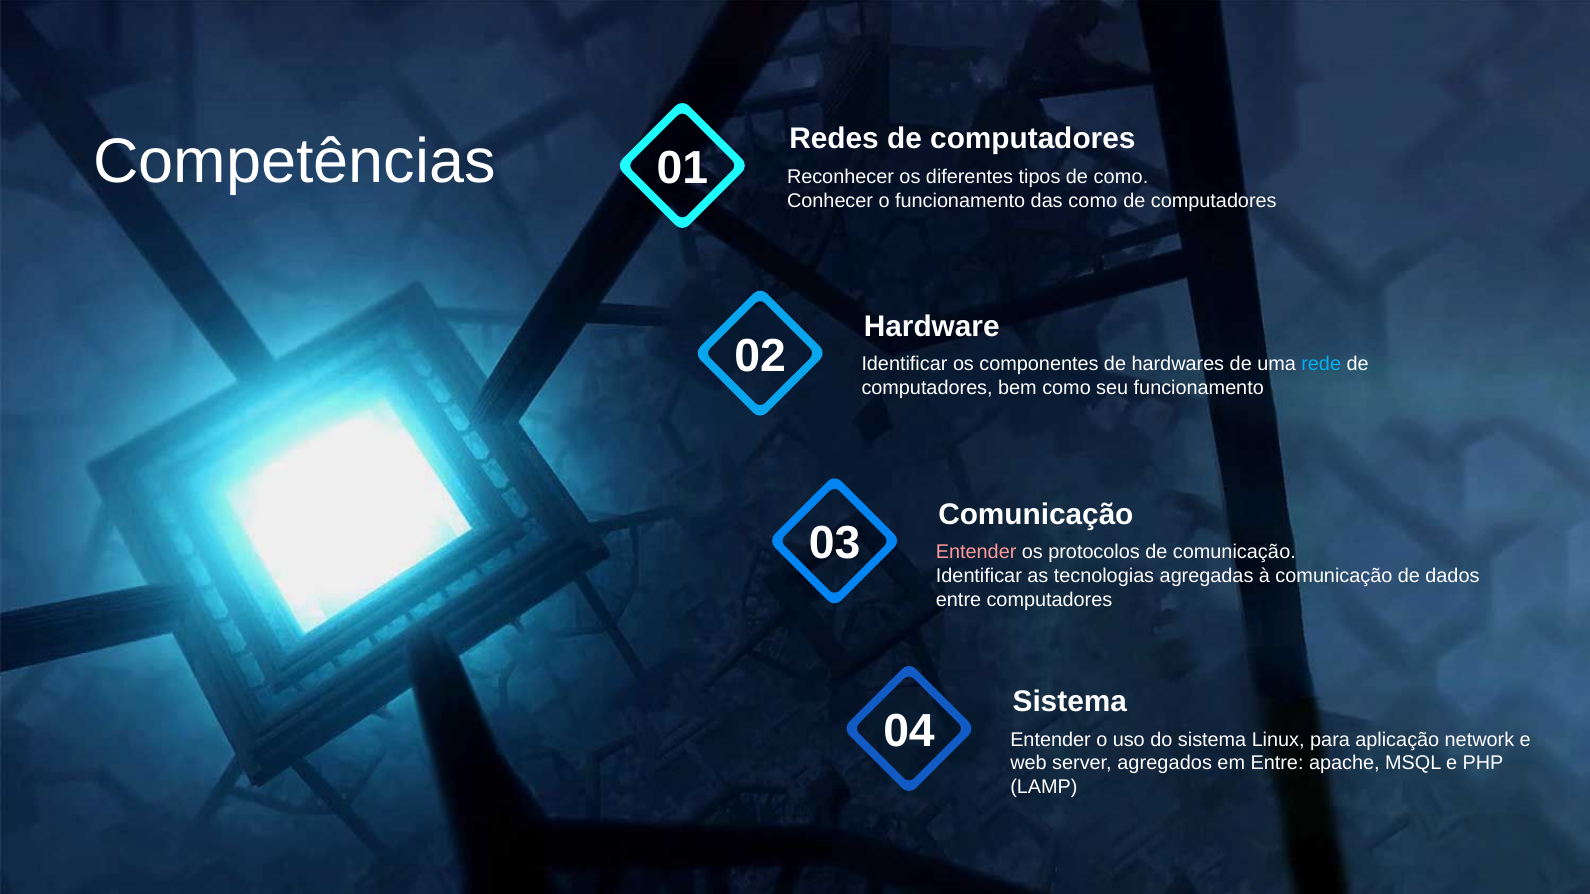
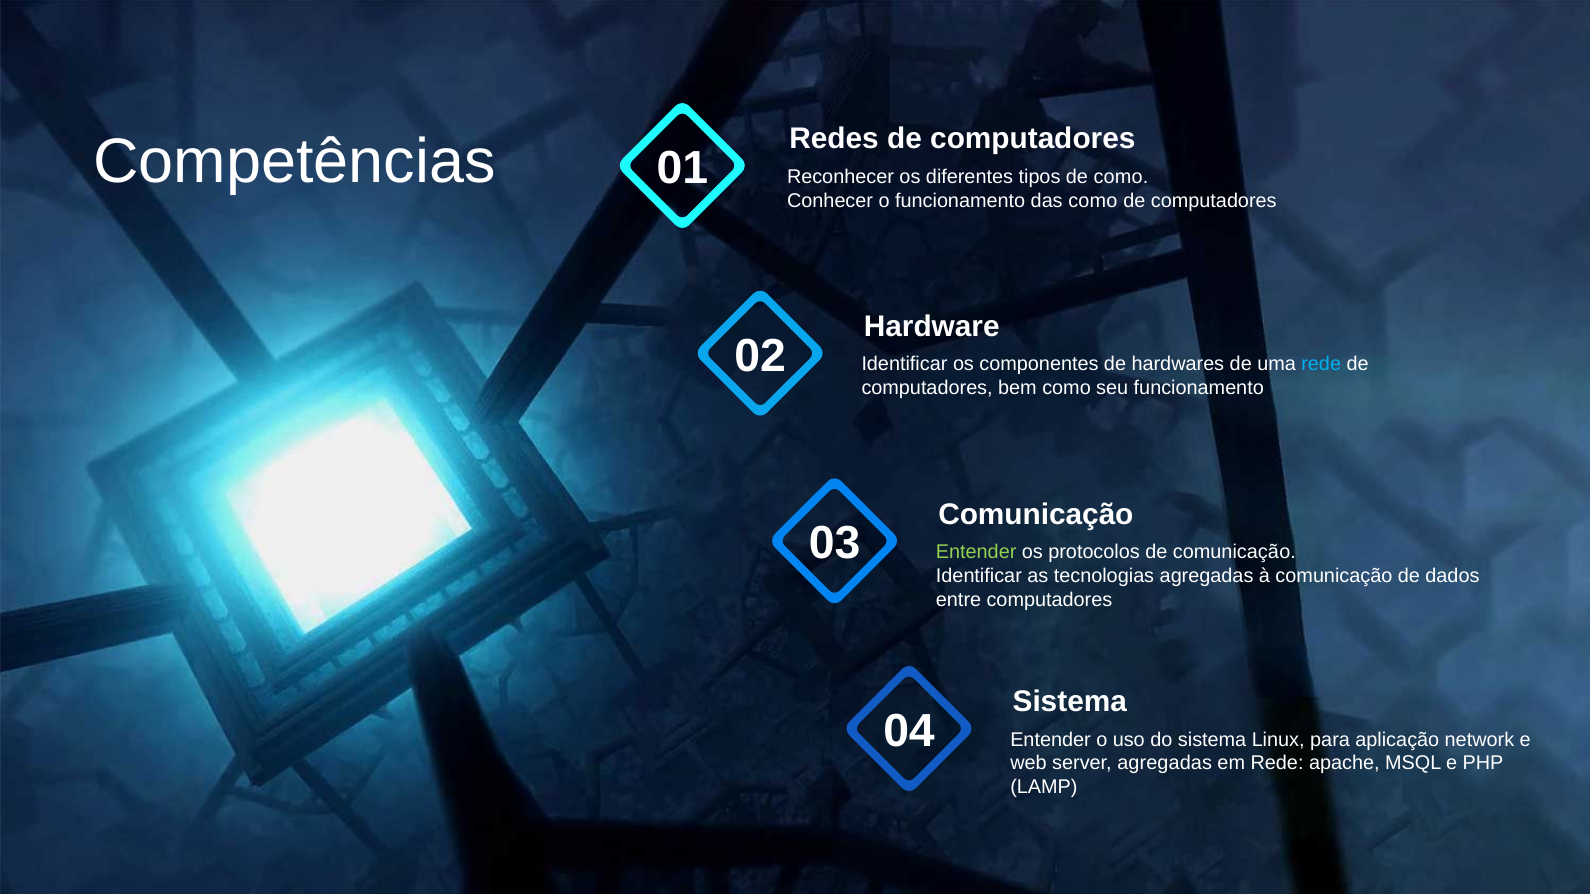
Entender at (976, 552) colour: pink -> light green
server agregados: agregados -> agregadas
em Entre: Entre -> Rede
